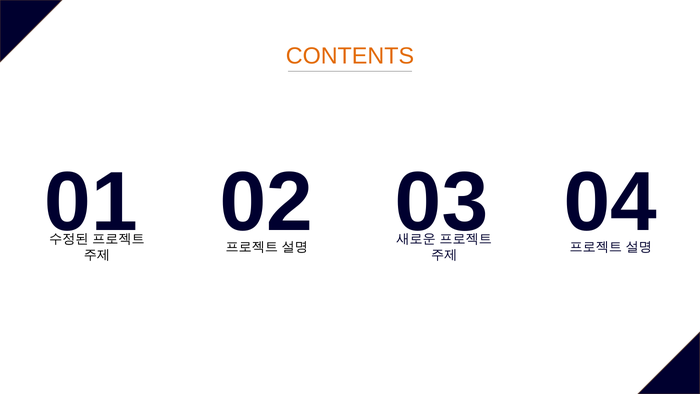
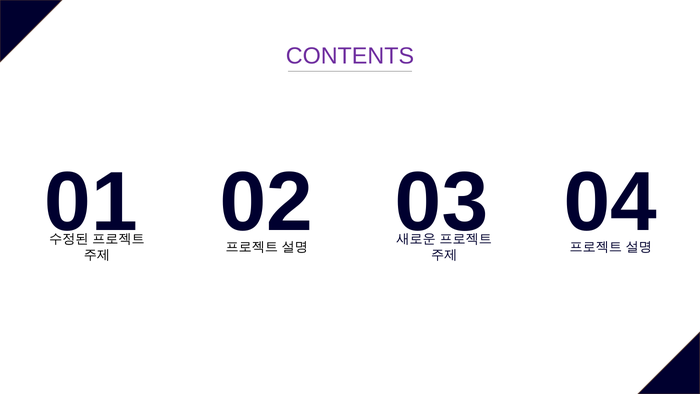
CONTENTS colour: orange -> purple
